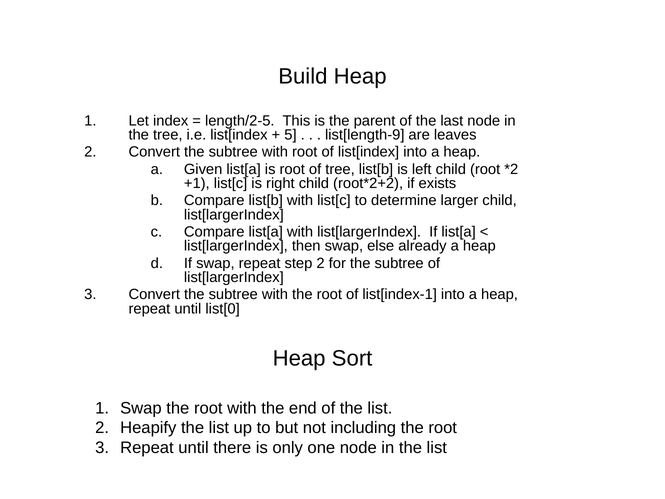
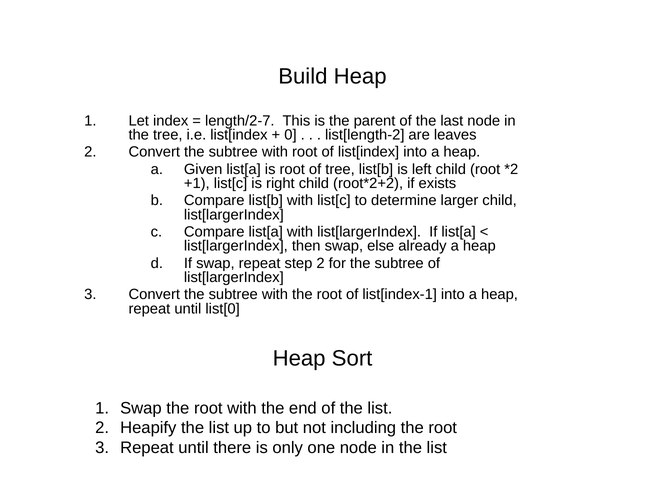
length/2-5: length/2-5 -> length/2-7
5: 5 -> 0
list[length-9: list[length-9 -> list[length-2
